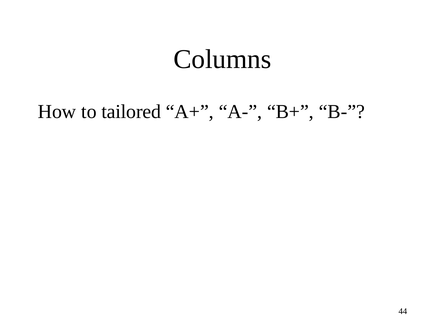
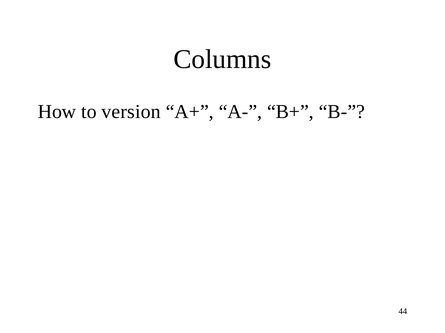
tailored: tailored -> version
